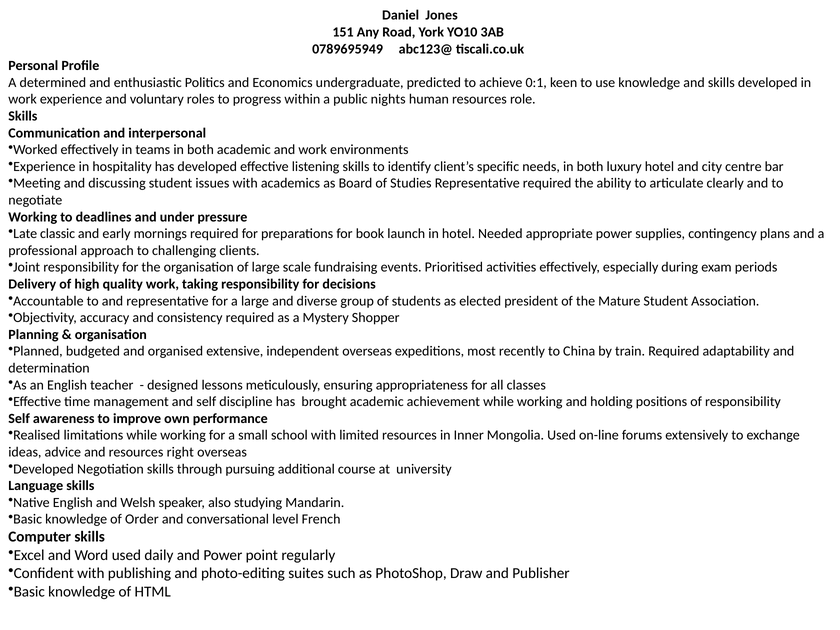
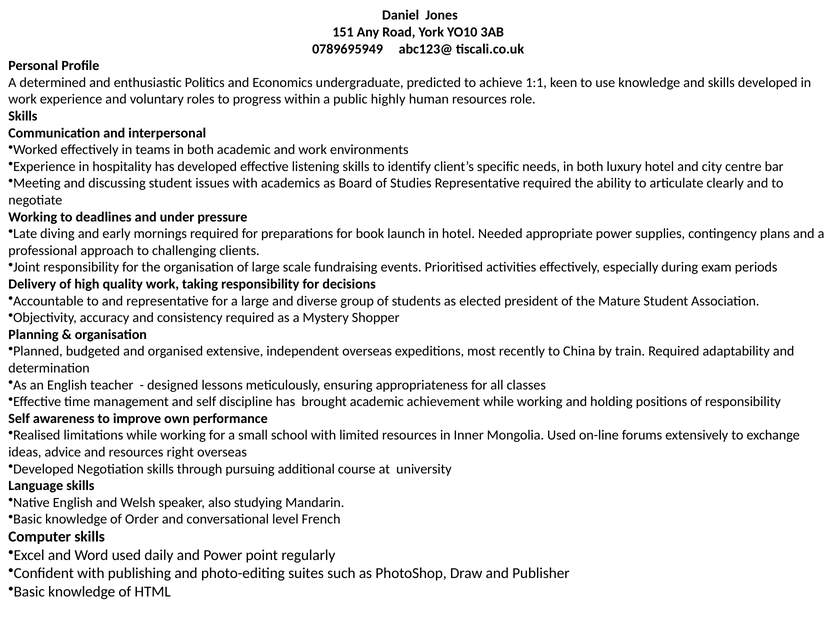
0:1: 0:1 -> 1:1
nights: nights -> highly
classic: classic -> diving
